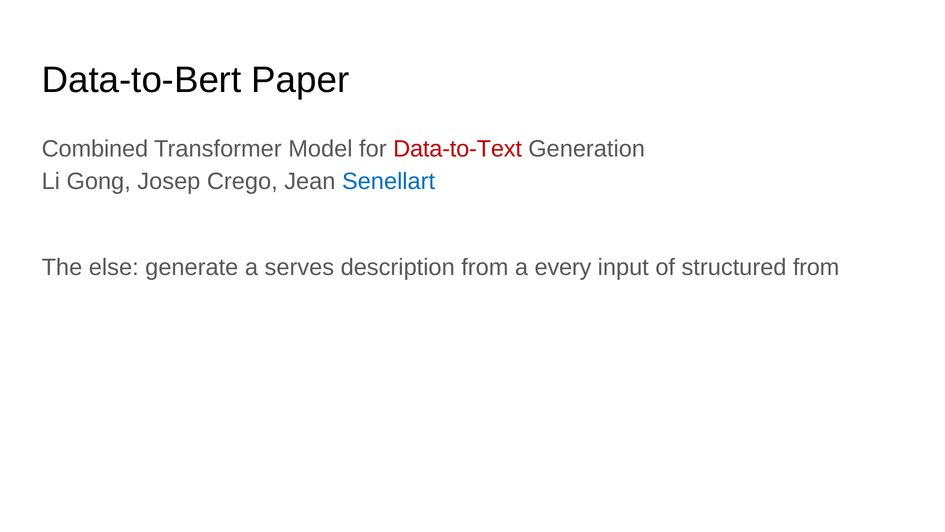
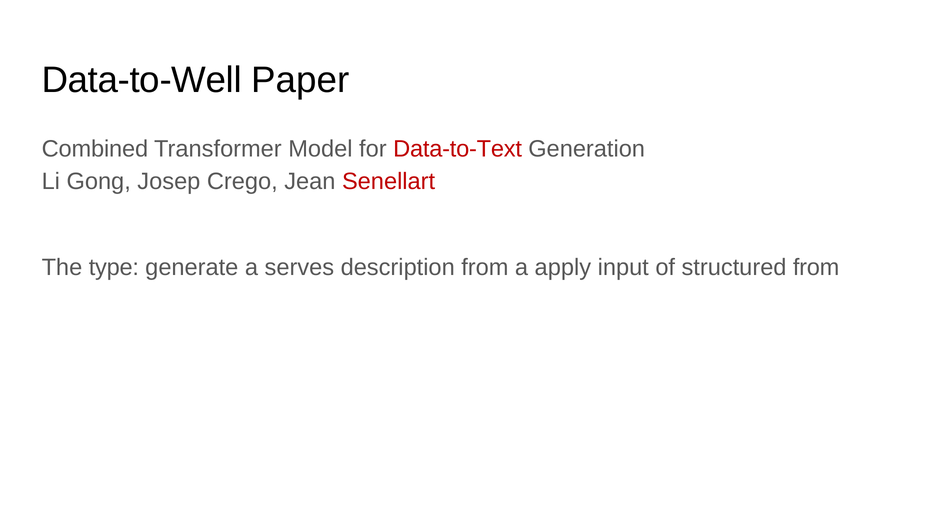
Data-to-Bert: Data-to-Bert -> Data-to-Well
Senellart colour: blue -> red
else: else -> type
every: every -> apply
